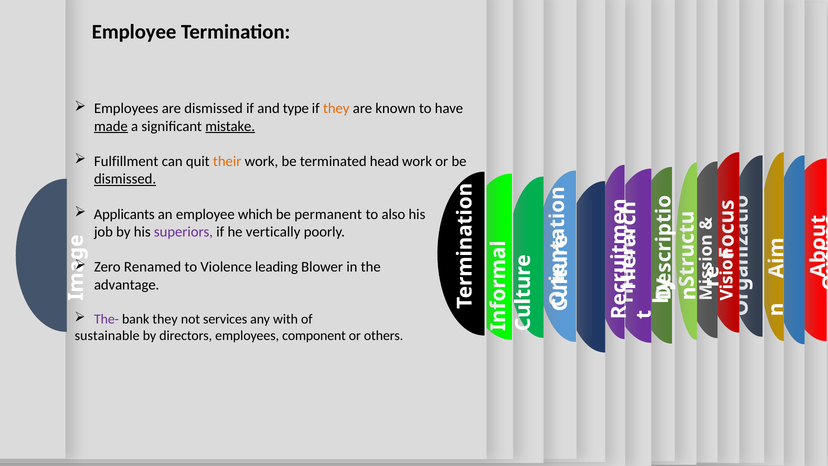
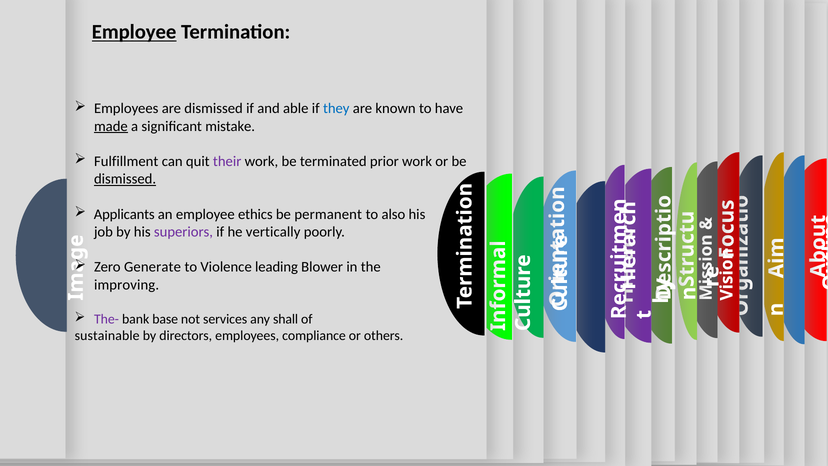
Employee at (134, 32) underline: none -> present
type: type -> able
they at (336, 109) colour: orange -> blue
mistake underline: present -> none
their colour: orange -> purple
head: head -> prior
which: which -> ethics
Renamed: Renamed -> Generate
advantage: advantage -> improving
bank they: they -> base
with: with -> shall
component: component -> compliance
